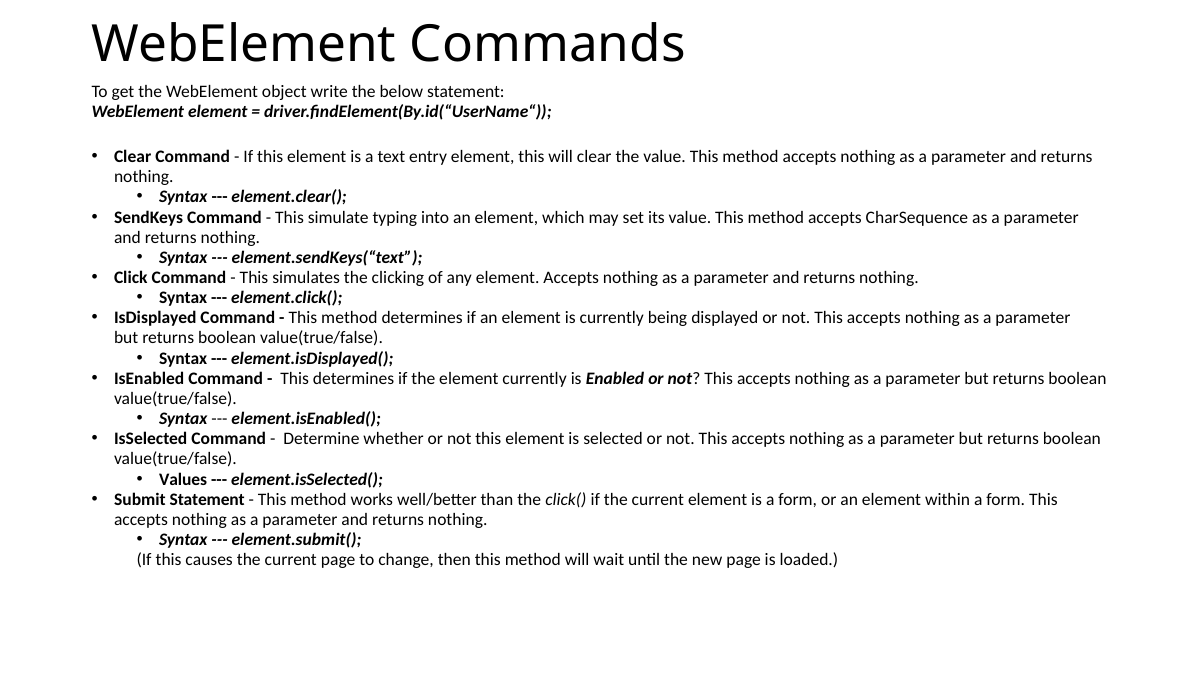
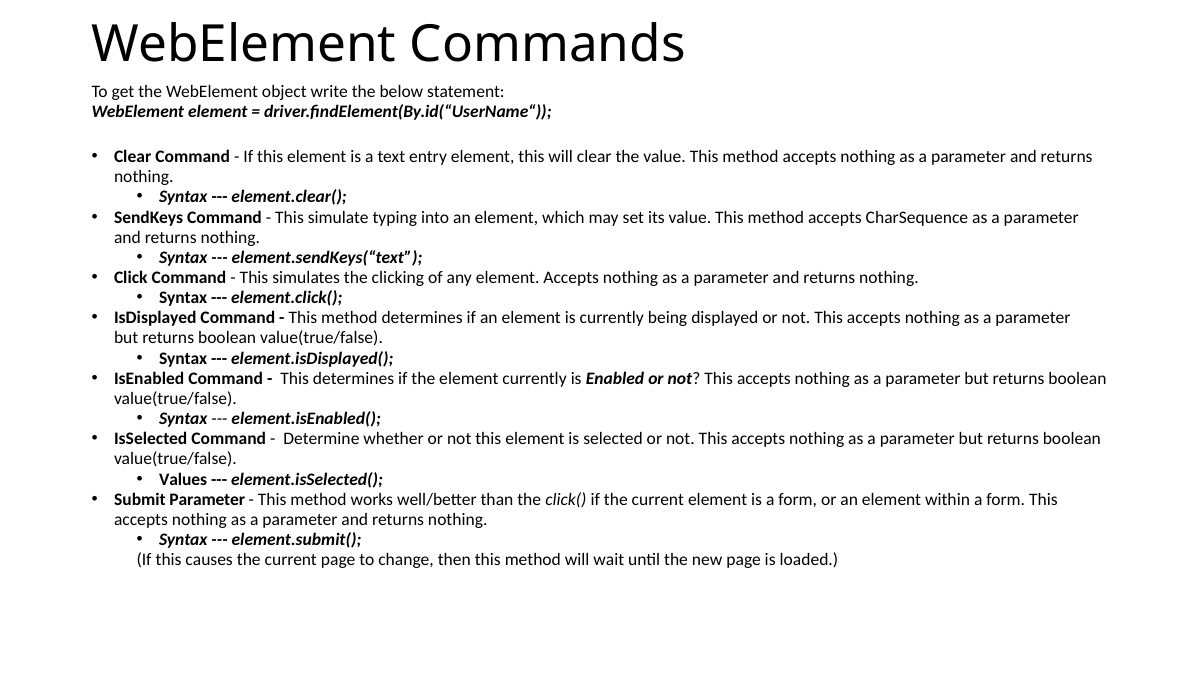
Submit Statement: Statement -> Parameter
